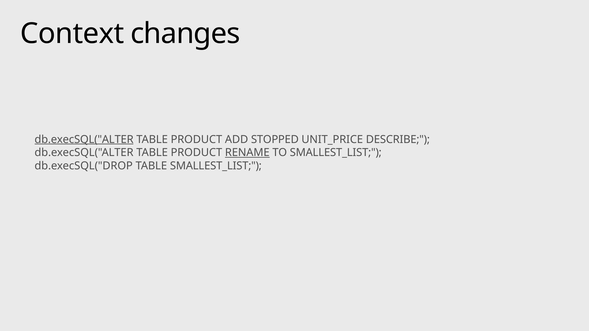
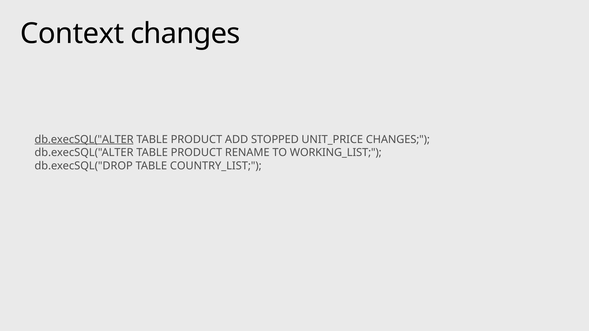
UNIT_PRICE DESCRIBE: DESCRIBE -> CHANGES
RENAME underline: present -> none
TO SMALLEST_LIST: SMALLEST_LIST -> WORKING_LIST
TABLE SMALLEST_LIST: SMALLEST_LIST -> COUNTRY_LIST
